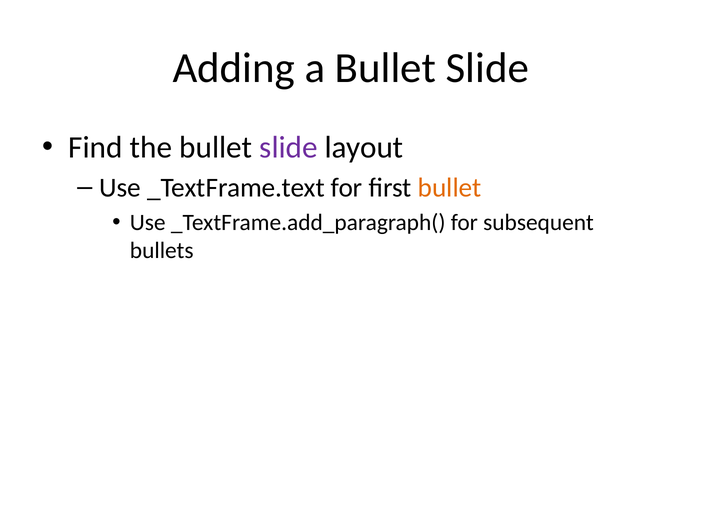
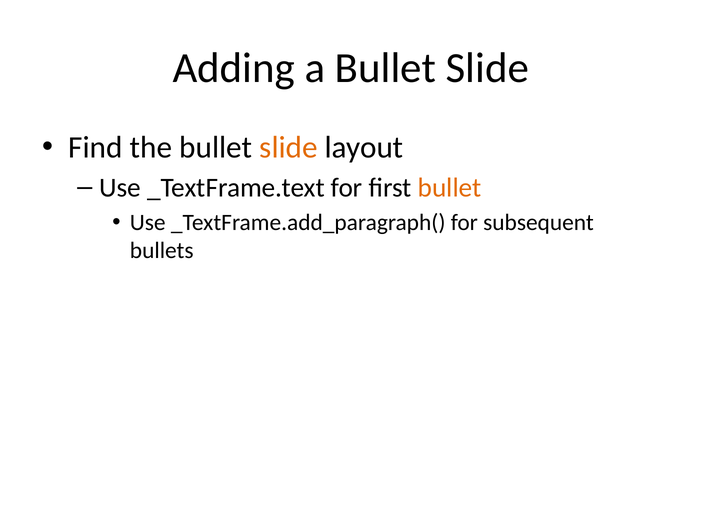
slide at (288, 147) colour: purple -> orange
